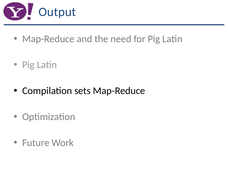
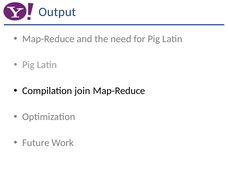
sets: sets -> join
